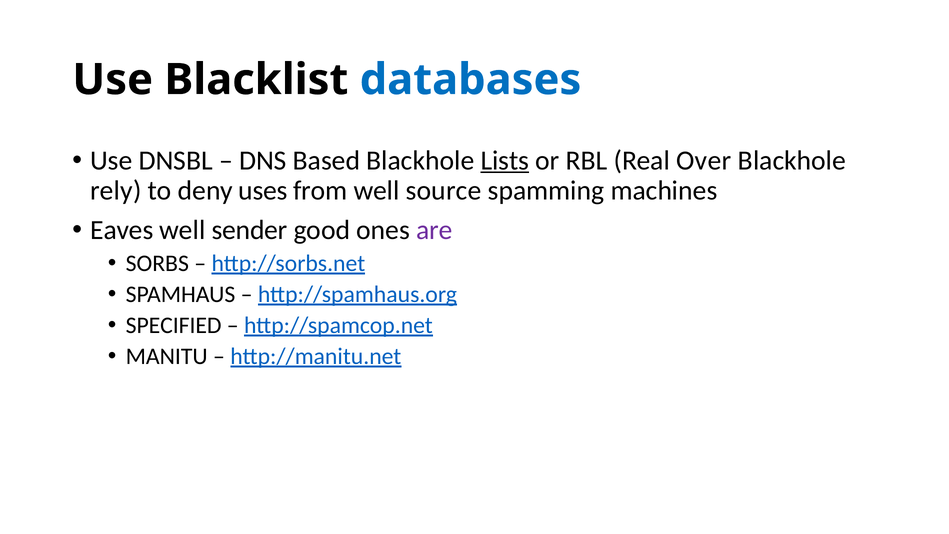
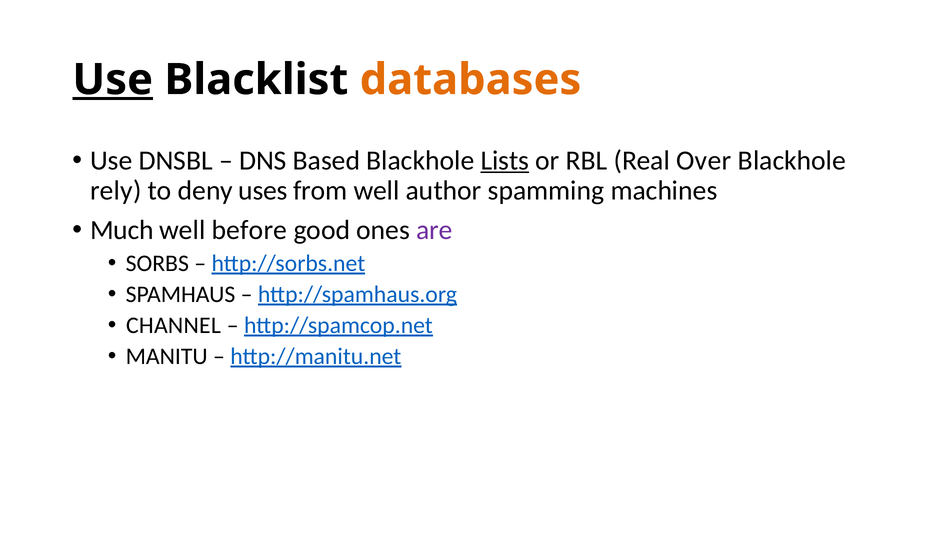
Use at (113, 80) underline: none -> present
databases colour: blue -> orange
source: source -> author
Eaves: Eaves -> Much
sender: sender -> before
SPECIFIED: SPECIFIED -> CHANNEL
